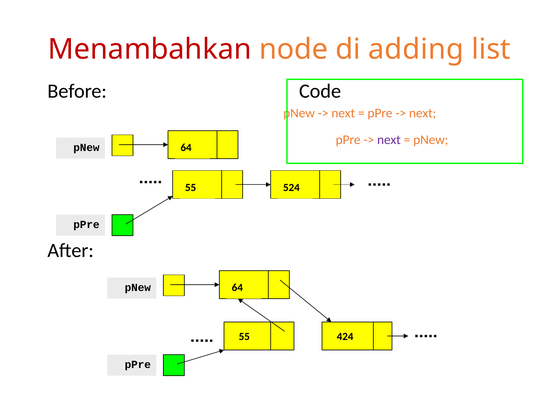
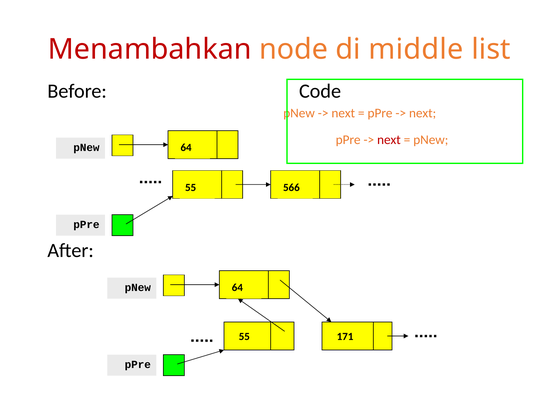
adding: adding -> middle
next at (389, 140) colour: purple -> red
524: 524 -> 566
424: 424 -> 171
